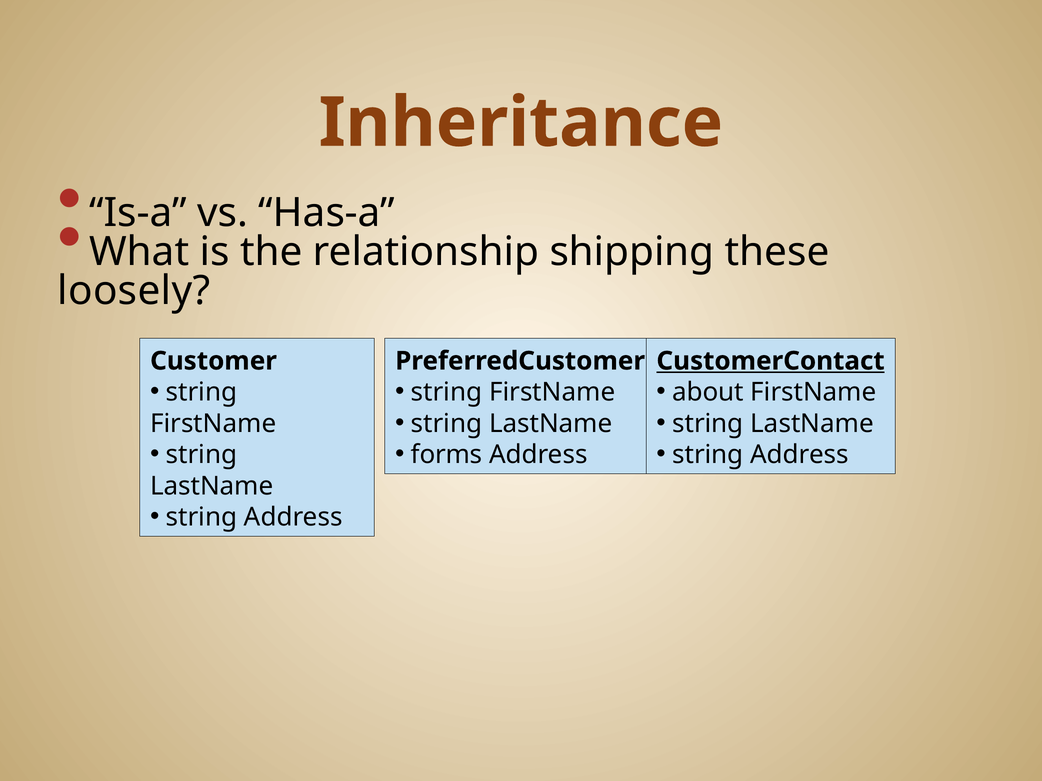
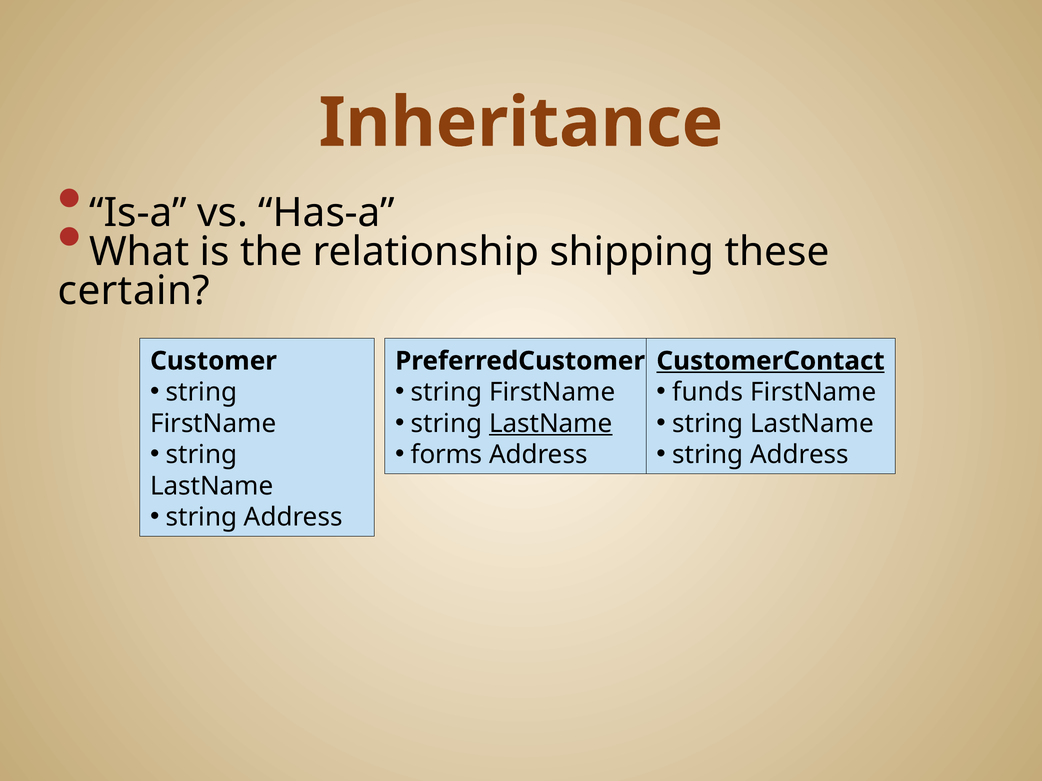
loosely: loosely -> certain
about: about -> funds
LastName at (551, 424) underline: none -> present
